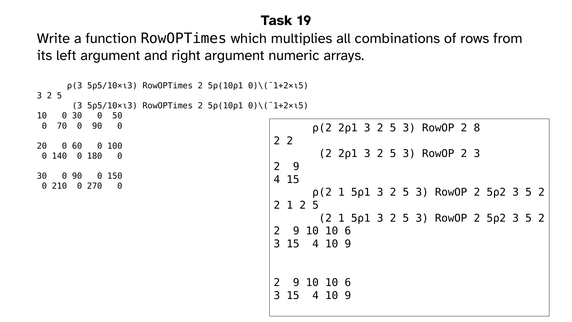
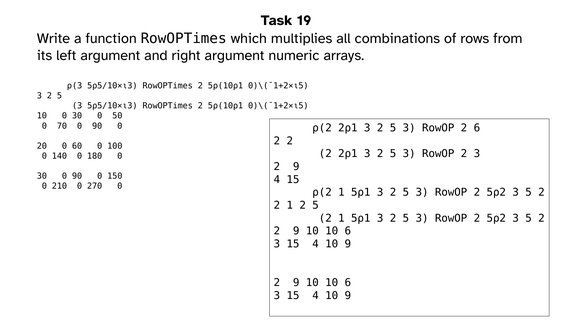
2 8: 8 -> 6
